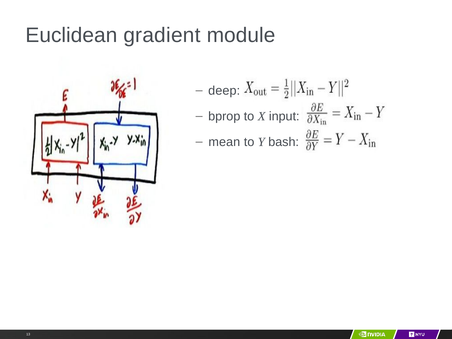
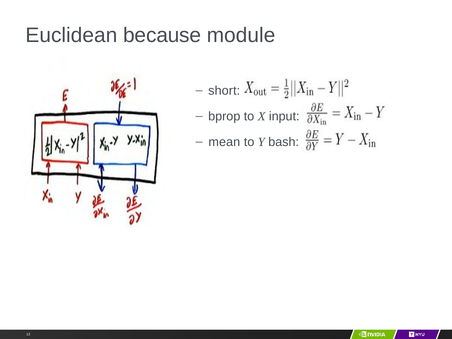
gradient: gradient -> because
deep: deep -> short
